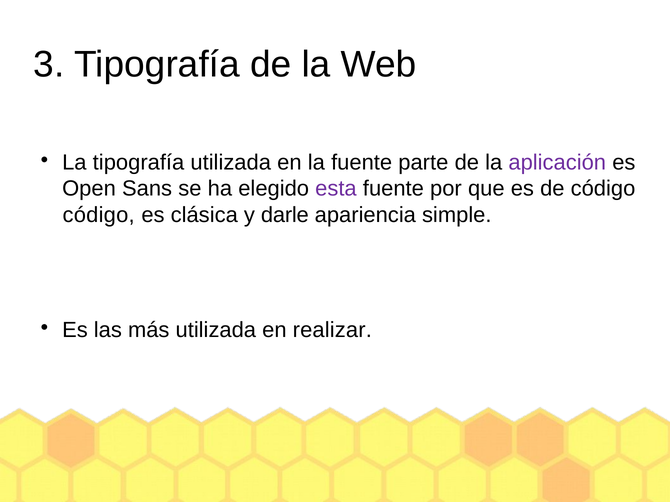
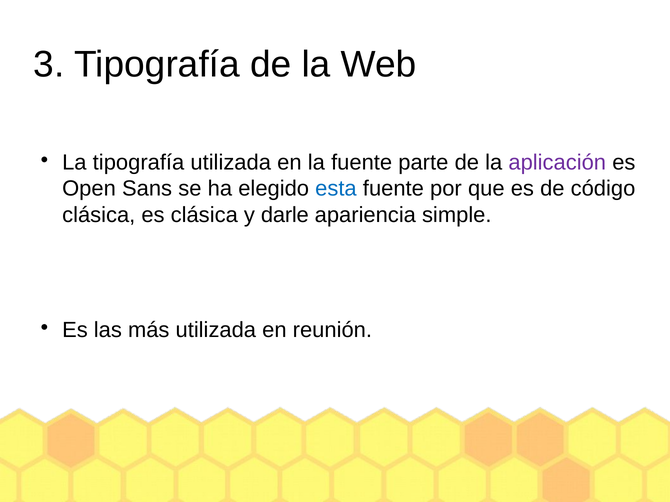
esta colour: purple -> blue
código at (99, 215): código -> clásica
realizar: realizar -> reunión
